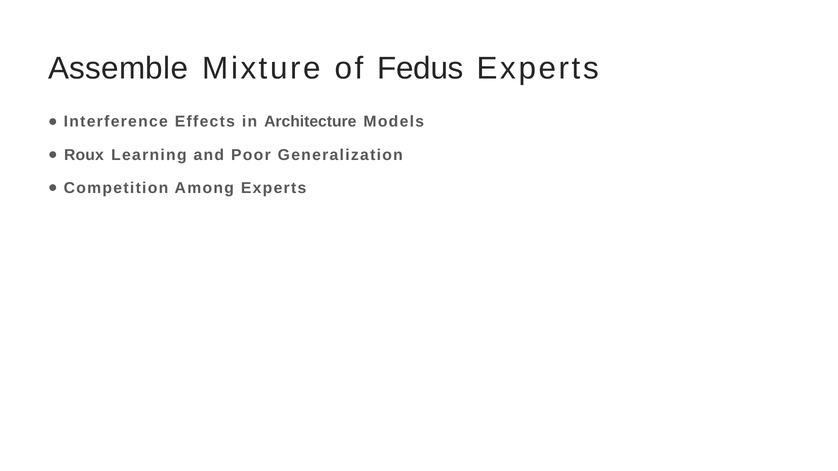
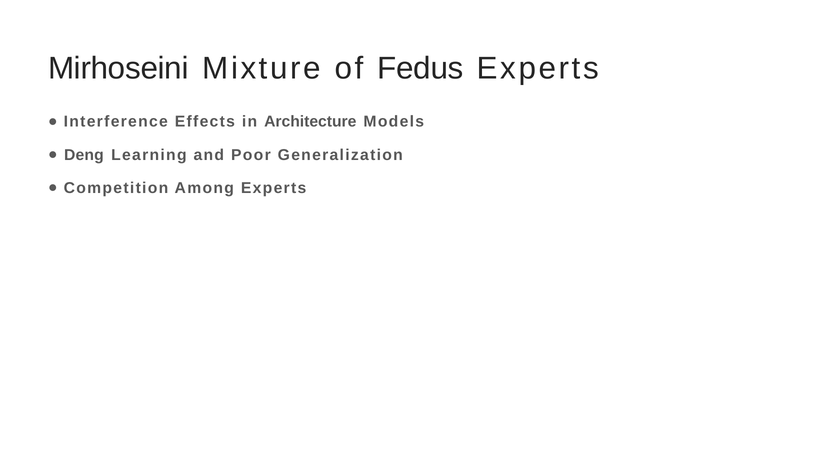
Assemble: Assemble -> Mirhoseini
Roux: Roux -> Deng
